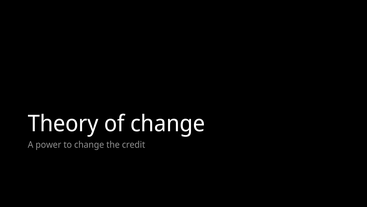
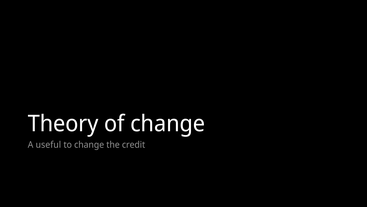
power: power -> useful
